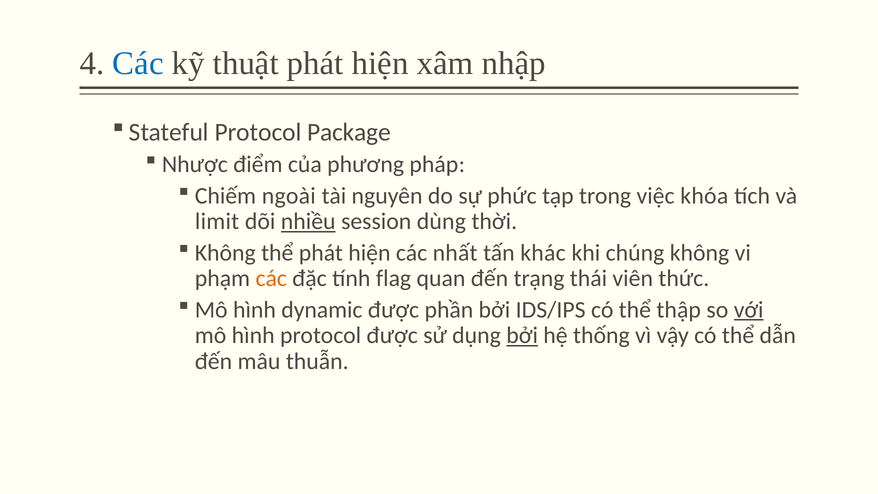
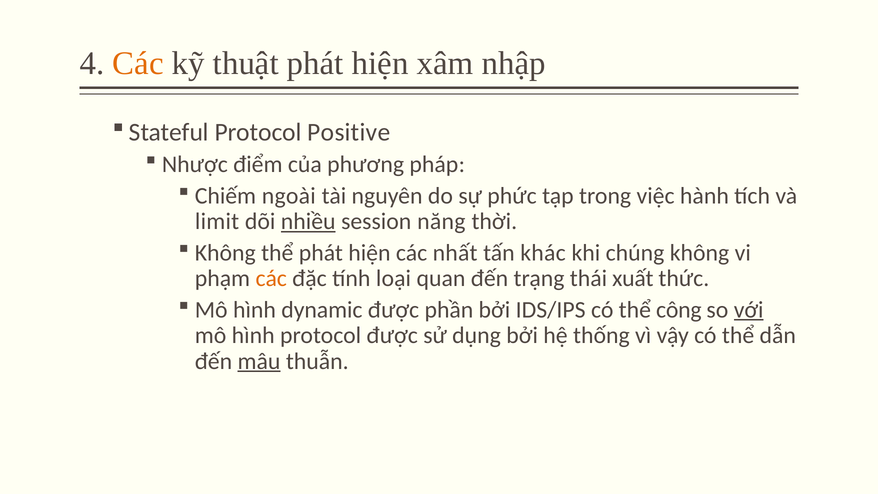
Các at (138, 63) colour: blue -> orange
Package: Package -> Positive
khóa: khóa -> hành
dùng: dùng -> năng
flag: flag -> loại
viên: viên -> xuất
thập: thập -> công
bởi at (522, 335) underline: present -> none
mâu underline: none -> present
